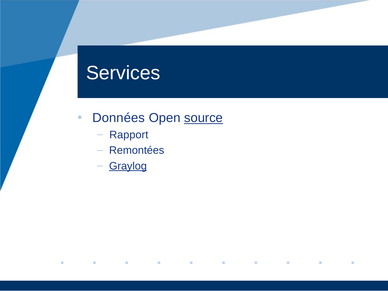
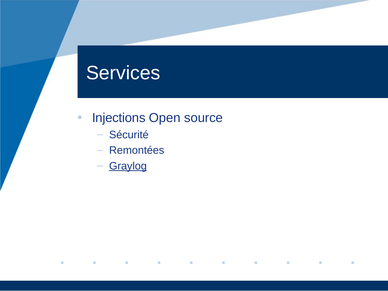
Données: Données -> Injections
source underline: present -> none
Rapport: Rapport -> Sécurité
